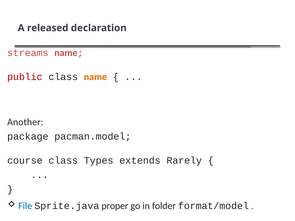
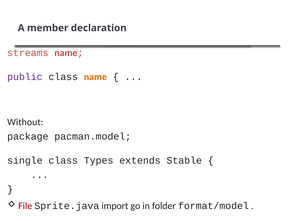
released: released -> member
public colour: red -> purple
Another: Another -> Without
course: course -> single
Rarely: Rarely -> Stable
File colour: blue -> red
proper: proper -> import
